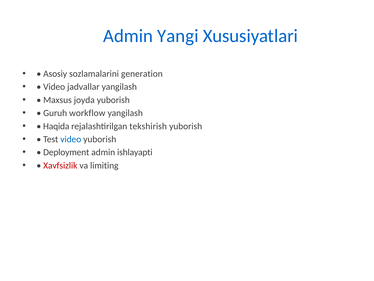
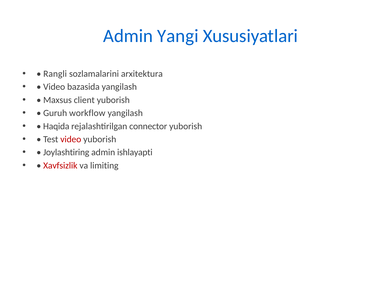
Asosiy: Asosiy -> Rangli
generation: generation -> arxitektura
jadvallar: jadvallar -> bazasida
joyda: joyda -> client
tekshirish: tekshirish -> connector
video at (71, 139) colour: blue -> red
Deployment: Deployment -> Joylashtiring
